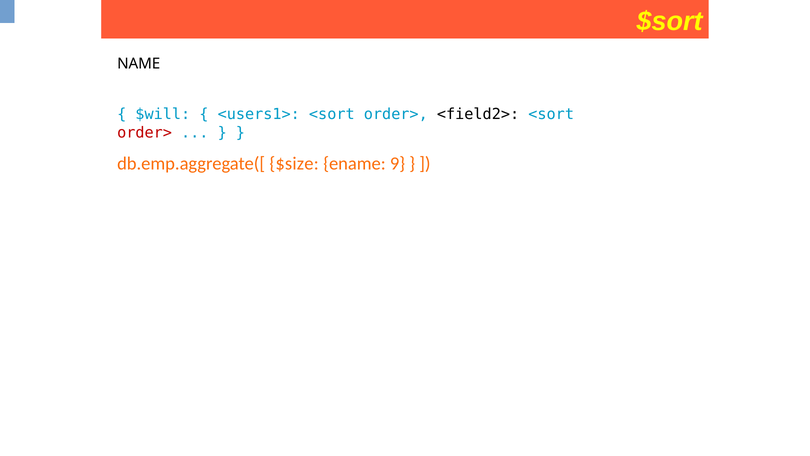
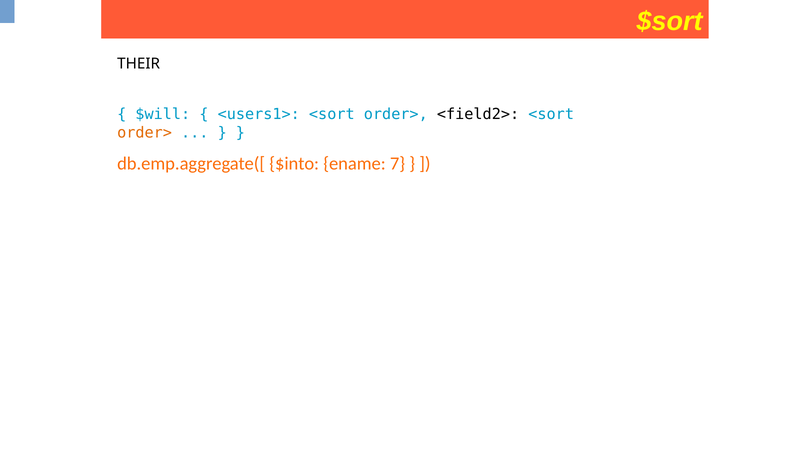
NAME: NAME -> THEIR
order> at (145, 133) colour: red -> orange
$size: $size -> $into
9: 9 -> 7
